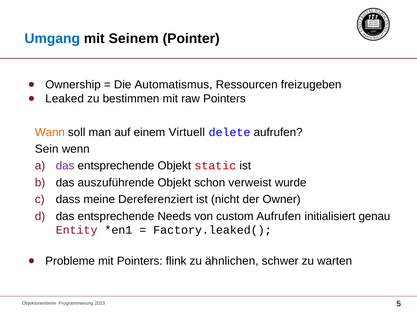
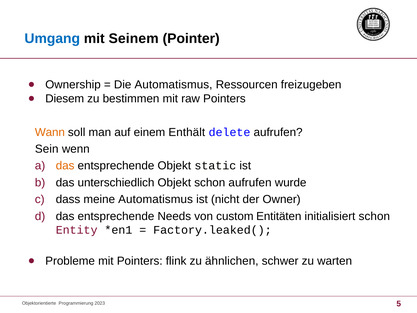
Leaked: Leaked -> Diesem
Virtuell: Virtuell -> Enthält
das at (65, 166) colour: purple -> orange
static colour: red -> black
auszuführende: auszuführende -> unterschiedlich
schon verweist: verweist -> aufrufen
meine Dereferenziert: Dereferenziert -> Automatismus
custom Aufrufen: Aufrufen -> Entitäten
initialisiert genau: genau -> schon
